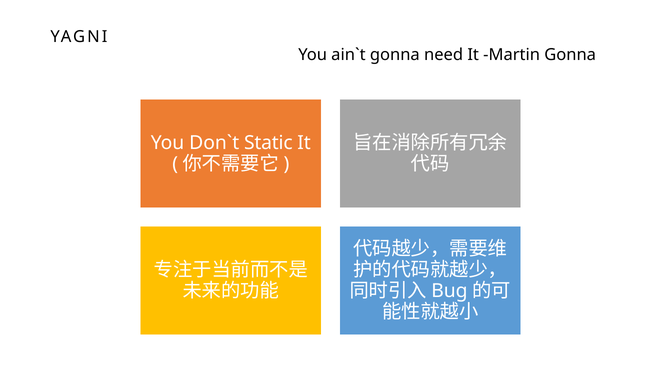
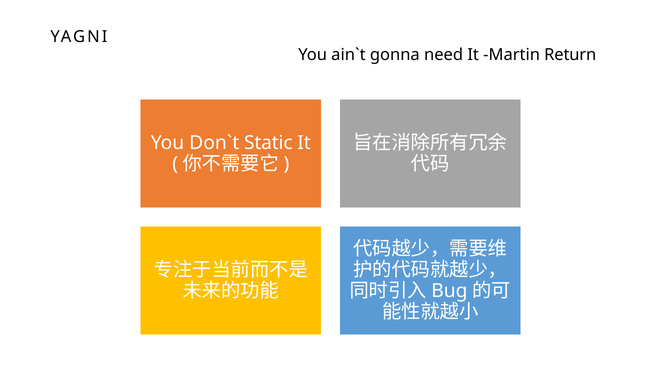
Martin Gonna: Gonna -> Return
